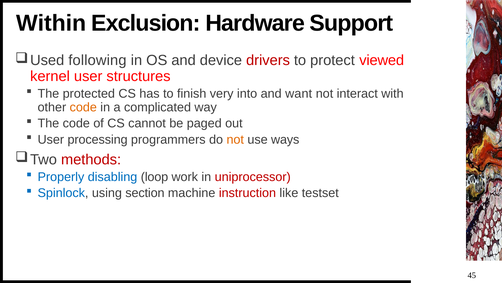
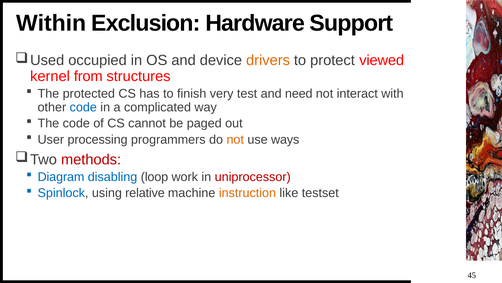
following: following -> occupied
drivers colour: red -> orange
kernel user: user -> from
into: into -> test
want: want -> need
code at (83, 107) colour: orange -> blue
Properly: Properly -> Diagram
section: section -> relative
instruction colour: red -> orange
